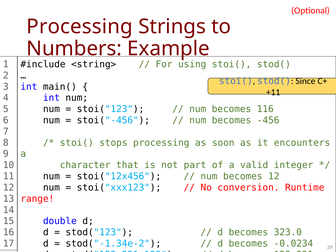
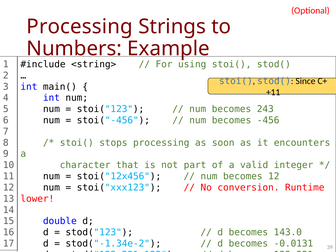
116: 116 -> 243
range: range -> lower
323.0: 323.0 -> 143.0
-0.0234: -0.0234 -> -0.0131
